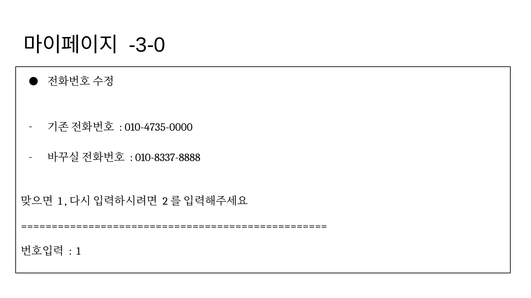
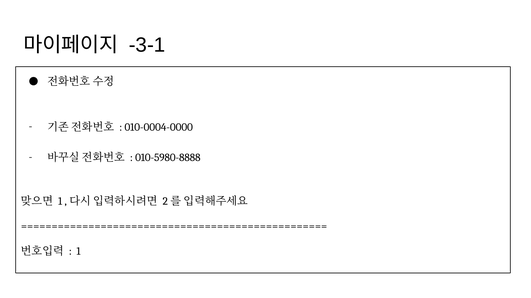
-3-0: -3-0 -> -3-1
010-4735-0000: 010-4735-0000 -> 010-0004-0000
010-8337-8888: 010-8337-8888 -> 010-5980-8888
